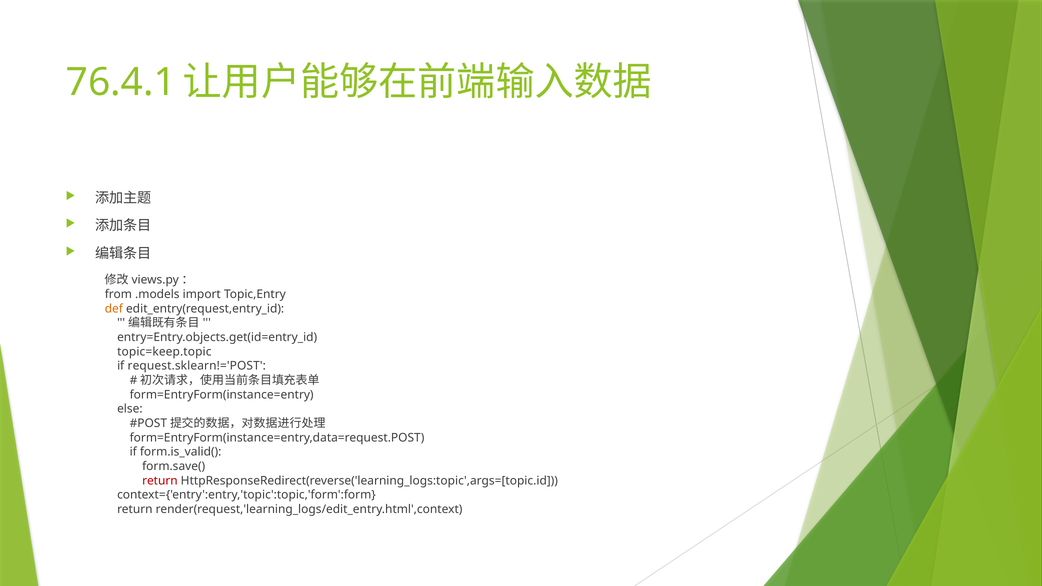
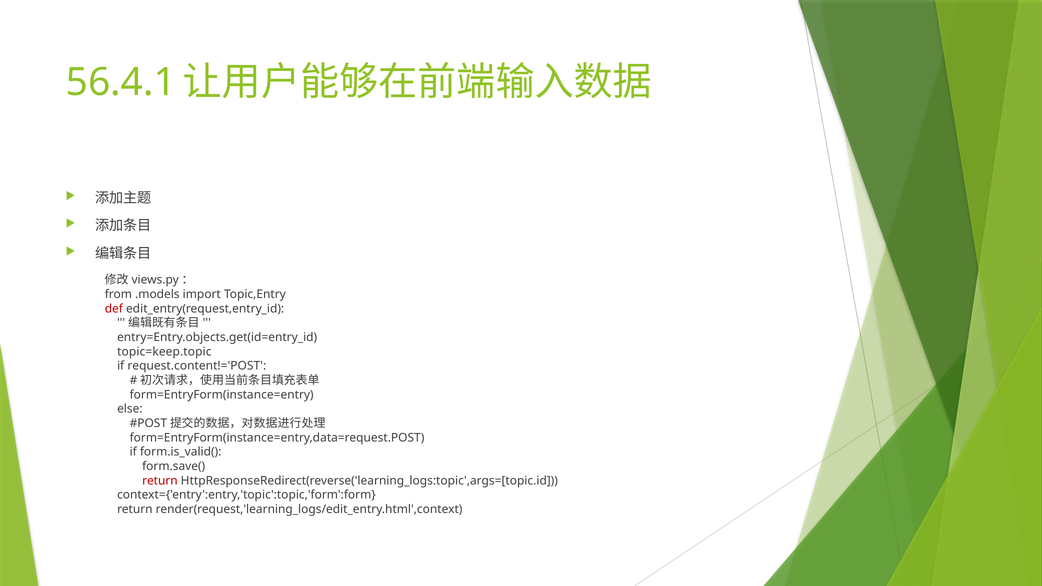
76.4.1: 76.4.1 -> 56.4.1
def colour: orange -> red
request.sklearn!='POST: request.sklearn!='POST -> request.content!='POST
